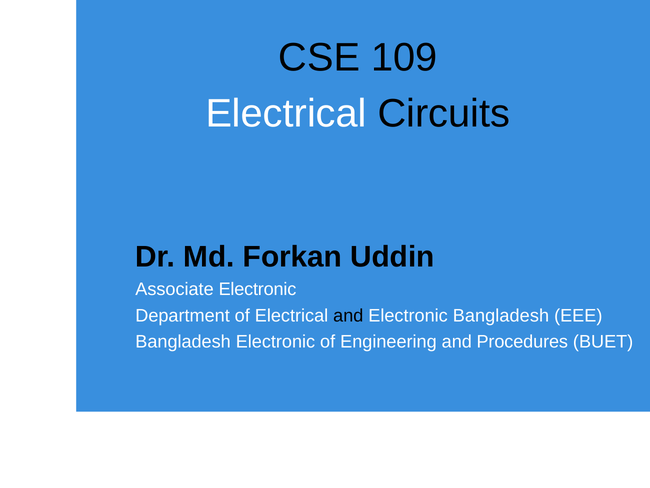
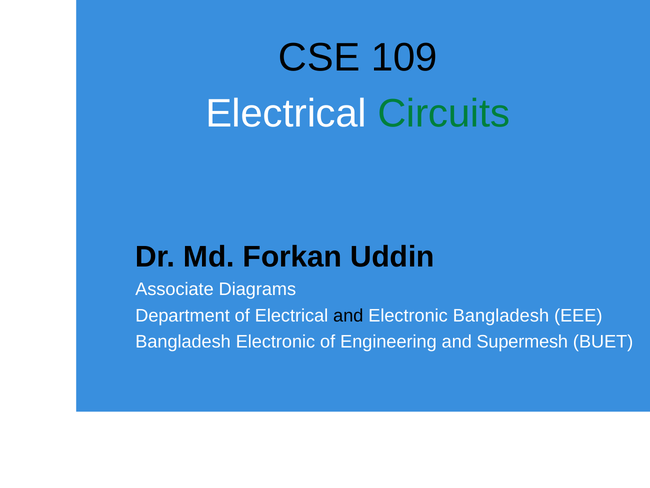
Circuits colour: black -> green
Associate Electronic: Electronic -> Diagrams
Procedures: Procedures -> Supermesh
